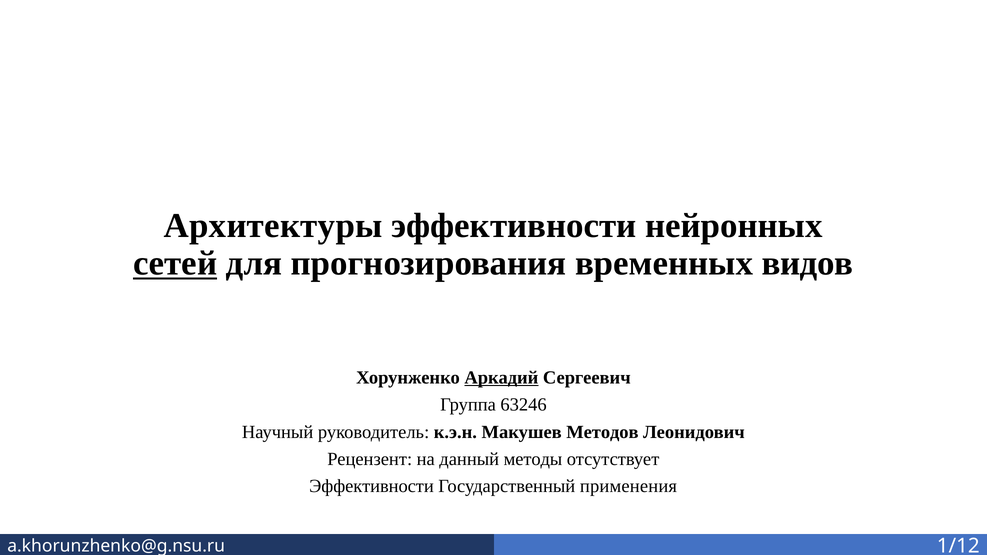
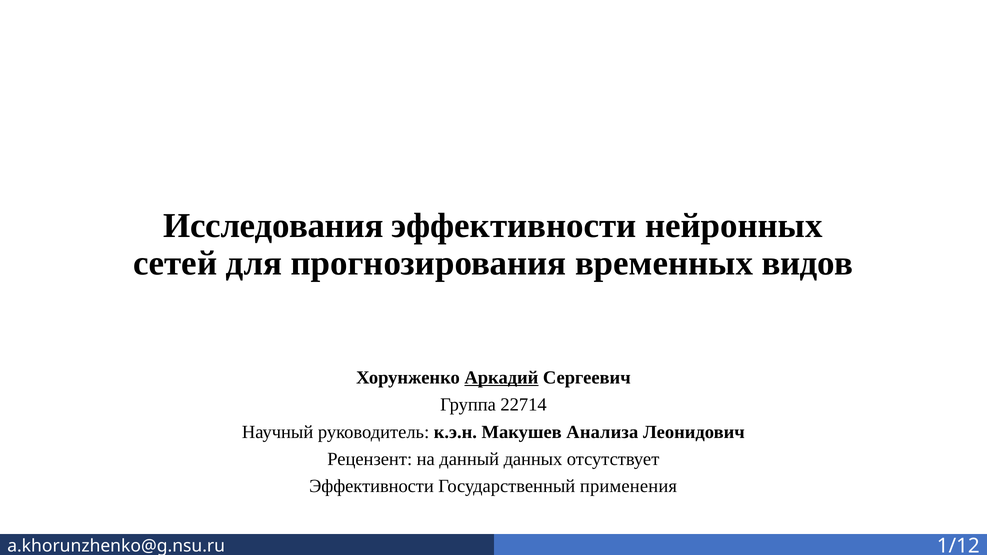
Архитектуры: Архитектуры -> Исследования
сетей underline: present -> none
63246: 63246 -> 22714
Методов: Методов -> Анализа
методы: методы -> данных
